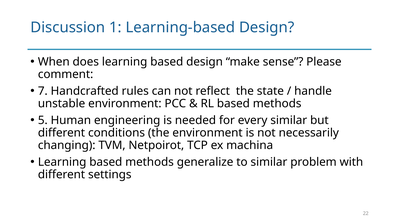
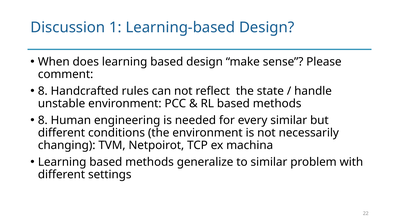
7 at (43, 91): 7 -> 8
5 at (43, 120): 5 -> 8
